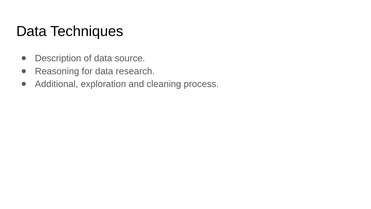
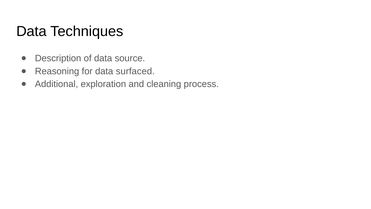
research: research -> surfaced
